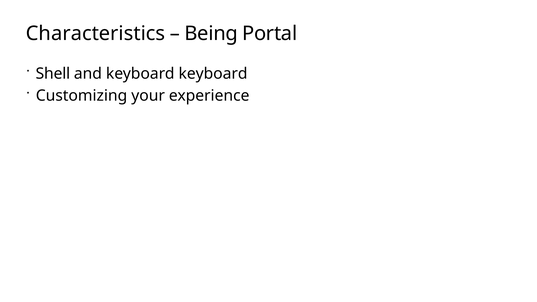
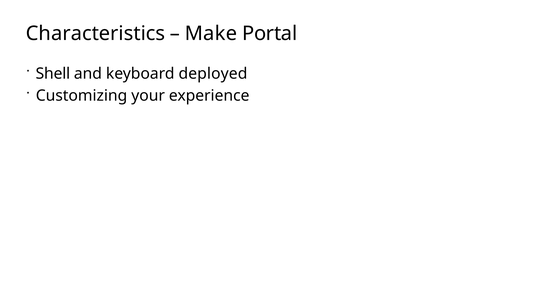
Being: Being -> Make
keyboard keyboard: keyboard -> deployed
